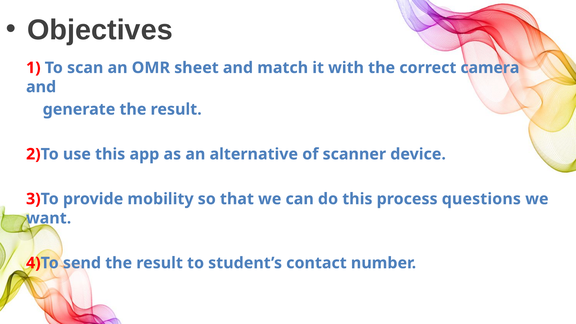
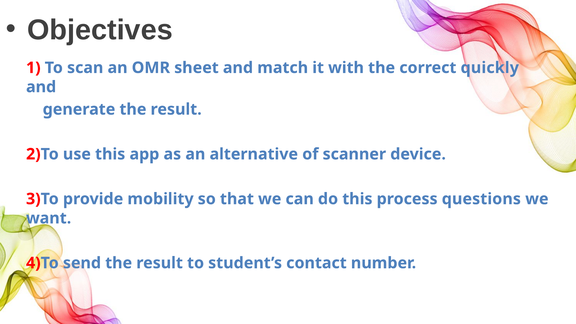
camera: camera -> quickly
